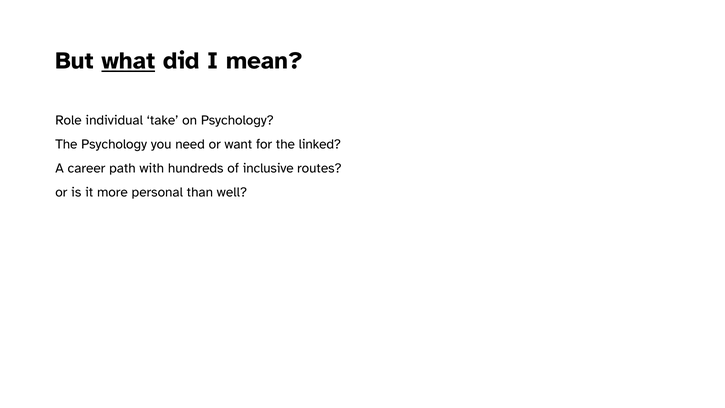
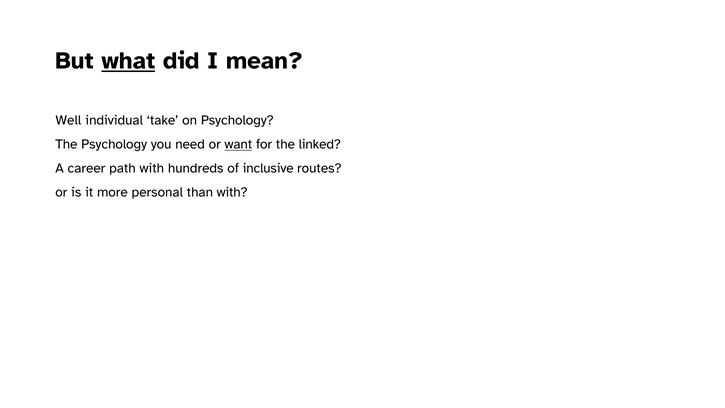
Role: Role -> Well
want underline: none -> present
than well: well -> with
